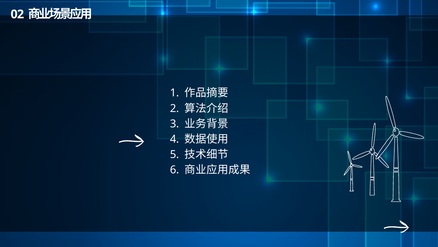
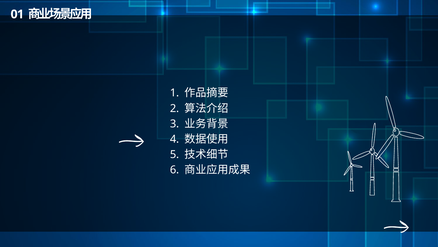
0 2: 2 -> 1
